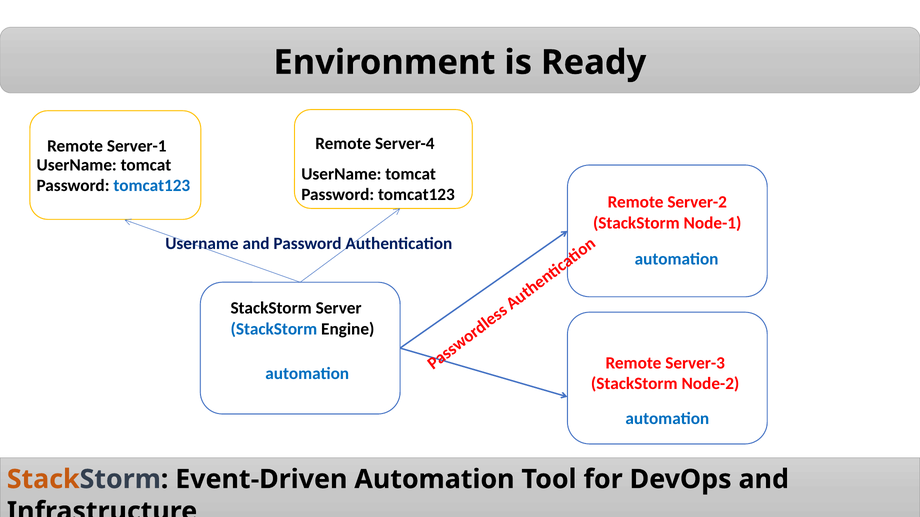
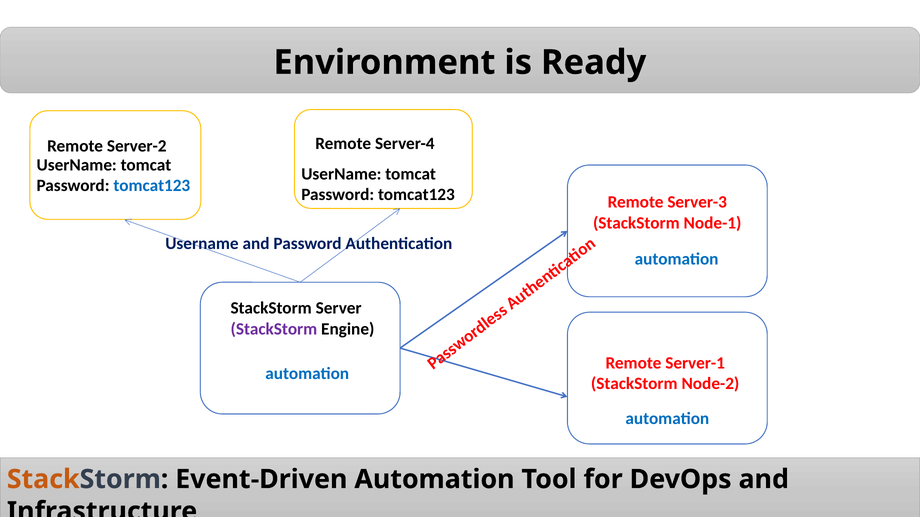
Server-1: Server-1 -> Server-2
Server-2: Server-2 -> Server-3
StackStorm at (274, 329) colour: blue -> purple
Server-3: Server-3 -> Server-1
